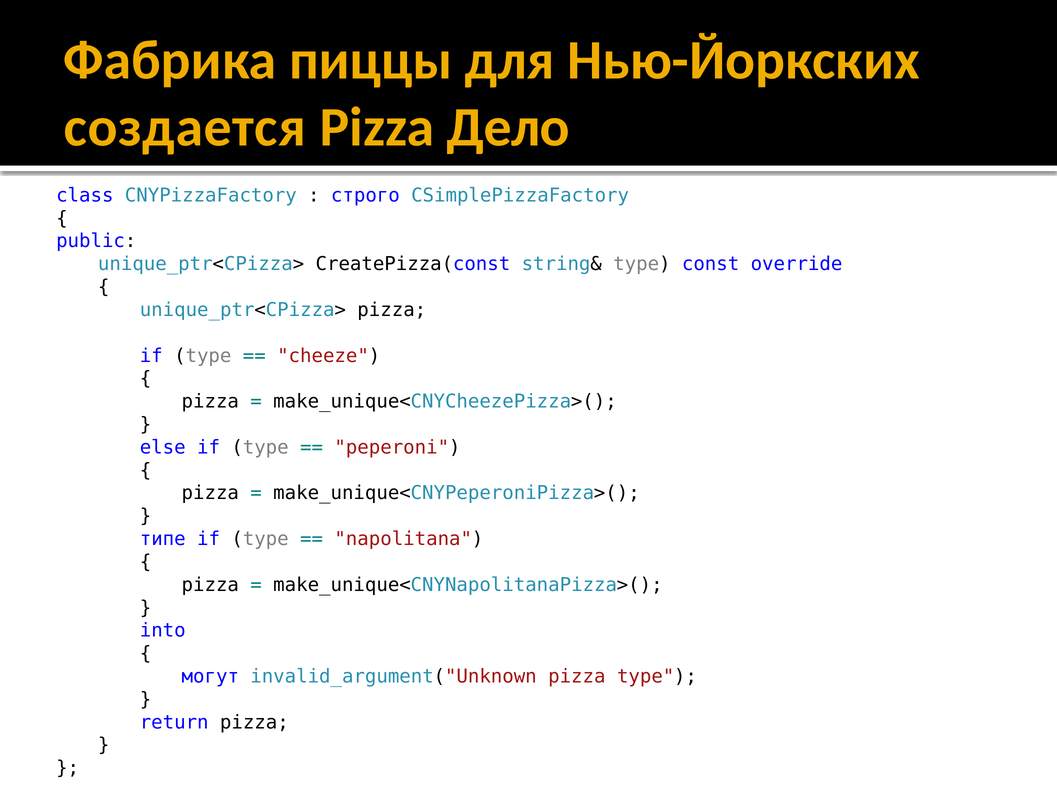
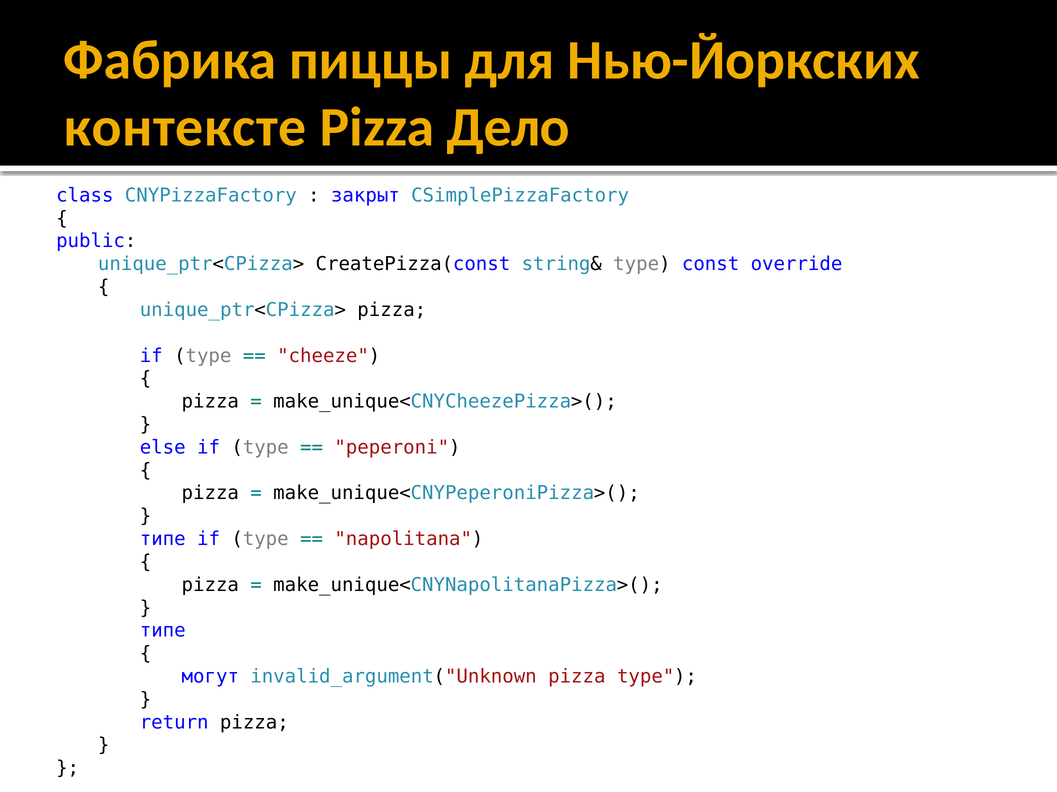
создается: создается -> контексте
строго: строго -> закрыт
into at (163, 631): into -> типе
